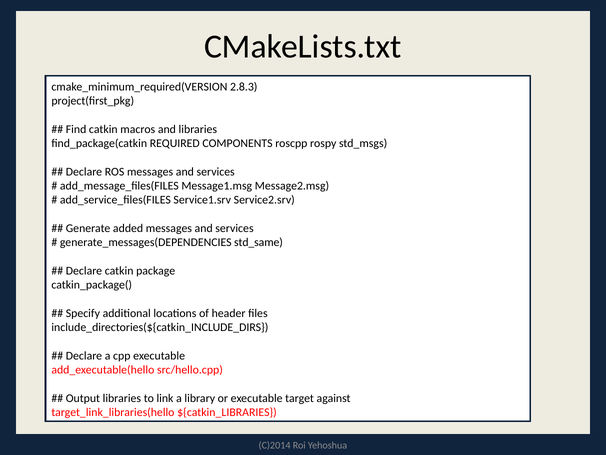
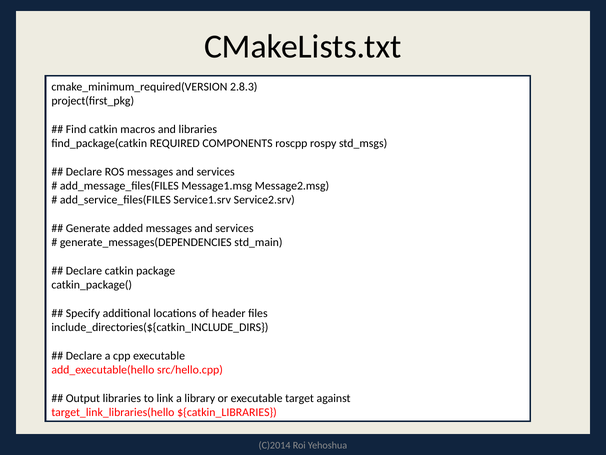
std_same: std_same -> std_main
